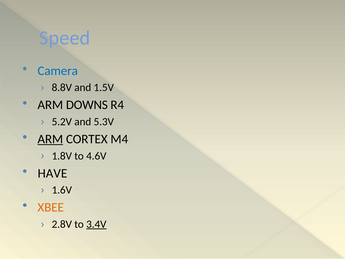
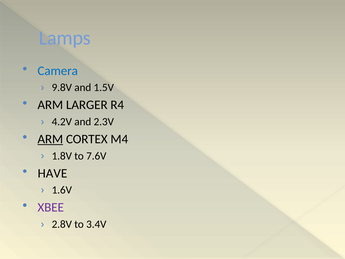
Speed: Speed -> Lamps
8.8V: 8.8V -> 9.8V
DOWNS: DOWNS -> LARGER
5.2V: 5.2V -> 4.2V
5.3V: 5.3V -> 2.3V
4.6V: 4.6V -> 7.6V
XBEE colour: orange -> purple
3.4V underline: present -> none
